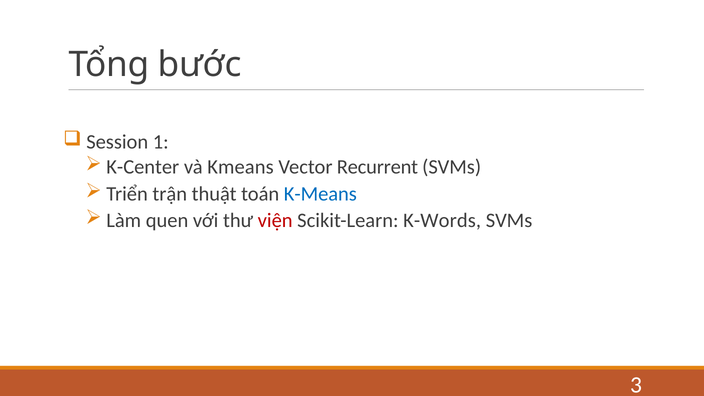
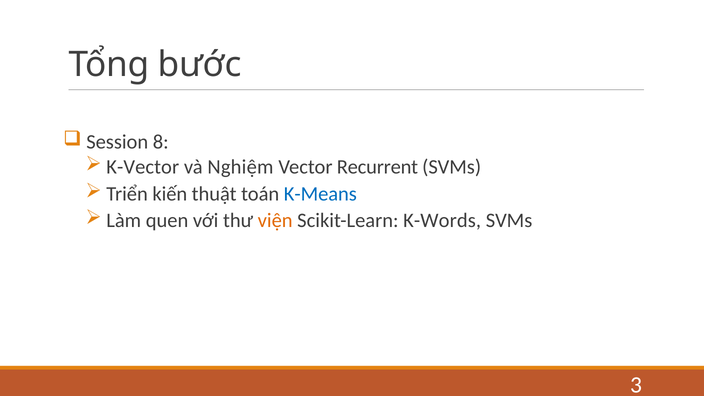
1: 1 -> 8
K-Center: K-Center -> K-Vector
Kmeans: Kmeans -> Nghiệm
trận: trận -> kiến
viện colour: red -> orange
